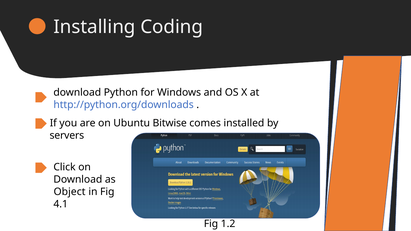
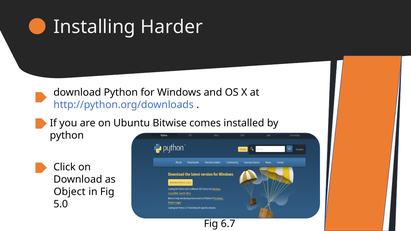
Coding: Coding -> Harder
servers at (67, 135): servers -> python
4.1: 4.1 -> 5.0
1.2: 1.2 -> 6.7
